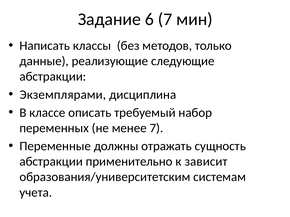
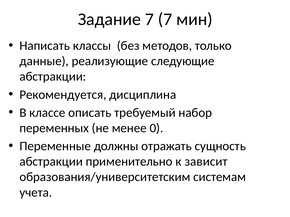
Задание 6: 6 -> 7
Экземплярами: Экземплярами -> Рекомендуется
менее 7: 7 -> 0
